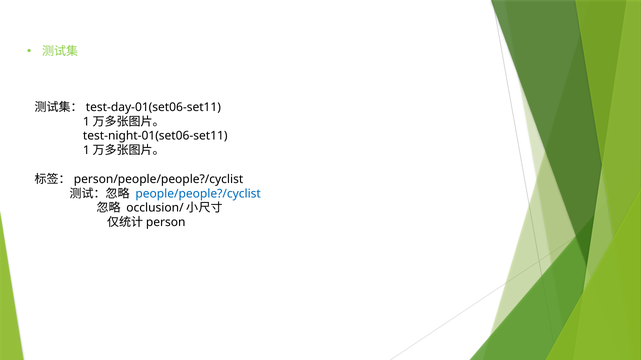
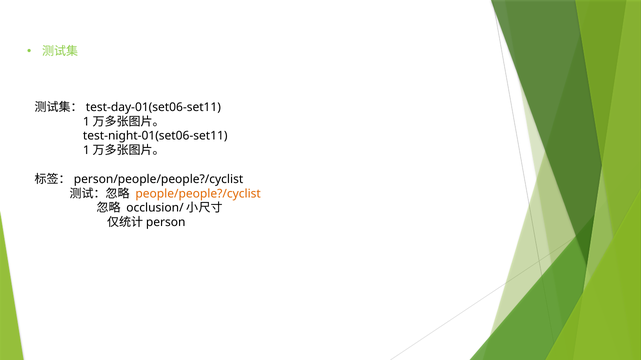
people/people?/cyclist colour: blue -> orange
